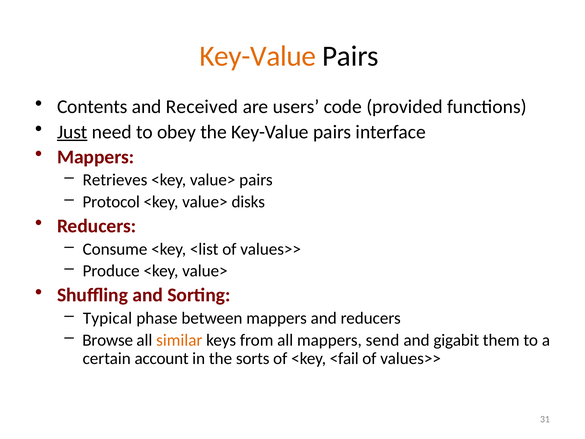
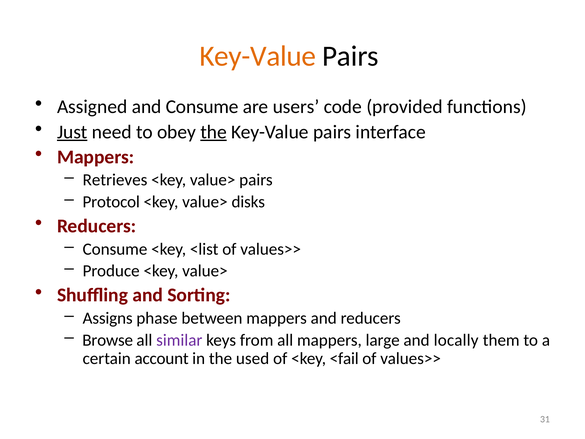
Contents: Contents -> Assigned
and Received: Received -> Consume
the at (214, 132) underline: none -> present
Typical: Typical -> Assigns
similar colour: orange -> purple
send: send -> large
gigabit: gigabit -> locally
sorts: sorts -> used
